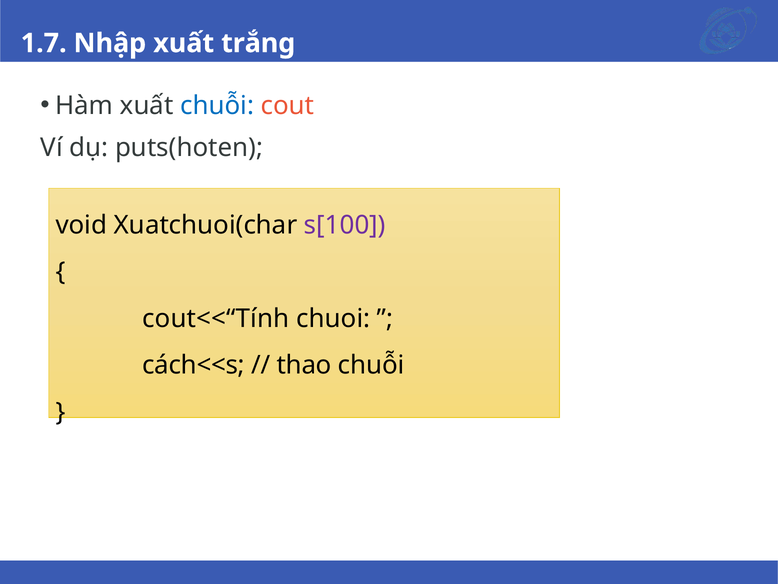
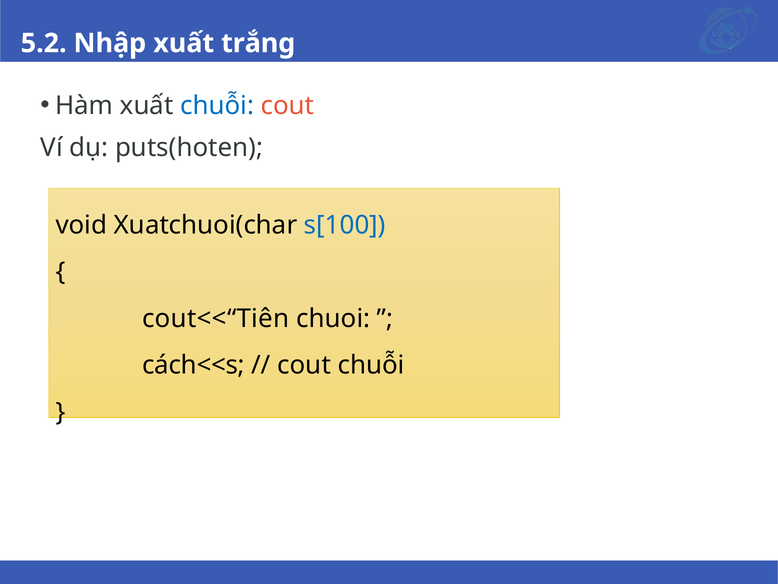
1.7: 1.7 -> 5.2
s[100 colour: purple -> blue
cout<<“Tính: cout<<“Tính -> cout<<“Tiên
thao at (304, 365): thao -> cout
